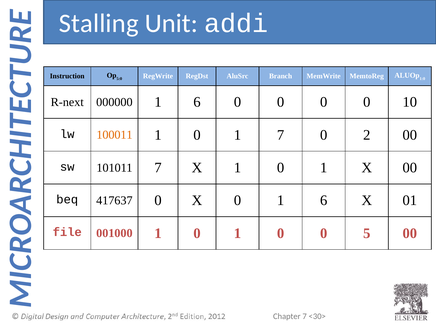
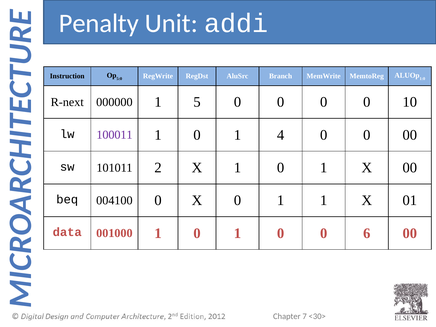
Stalling: Stalling -> Penalty
000000 1 6: 6 -> 5
100011 colour: orange -> purple
1 7: 7 -> 4
2 at (367, 135): 2 -> 0
101011 7: 7 -> 2
417637: 417637 -> 004100
0 1 6: 6 -> 1
file: file -> data
5: 5 -> 6
